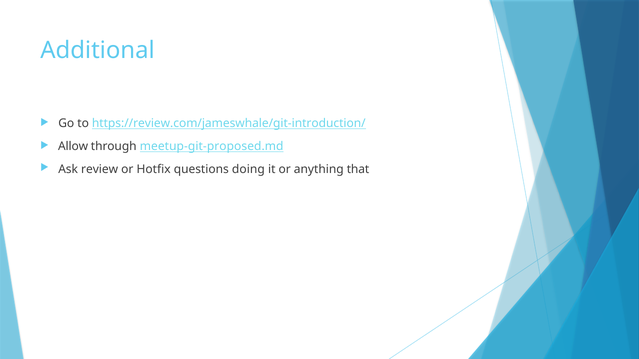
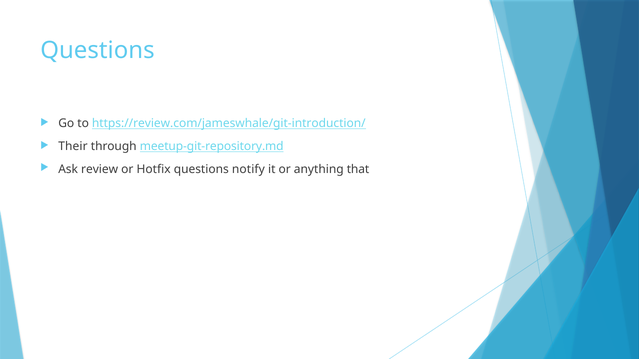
Additional at (98, 50): Additional -> Questions
Allow: Allow -> Their
meetup-git-proposed.md: meetup-git-proposed.md -> meetup-git-repository.md
doing: doing -> notify
